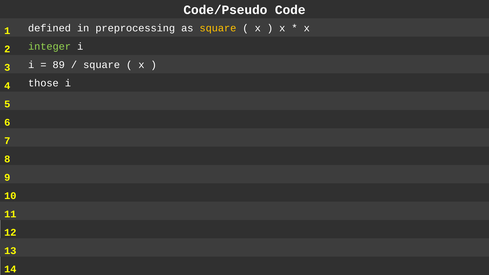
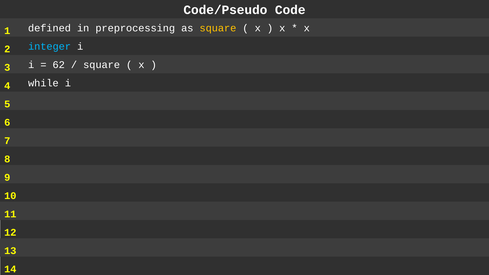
integer colour: light green -> light blue
89: 89 -> 62
those: those -> while
